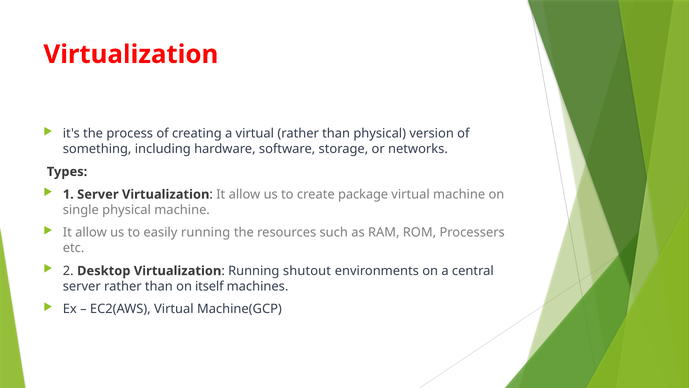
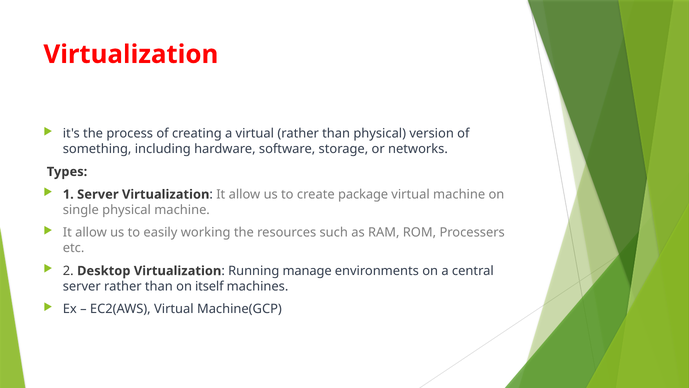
easily running: running -> working
shutout: shutout -> manage
